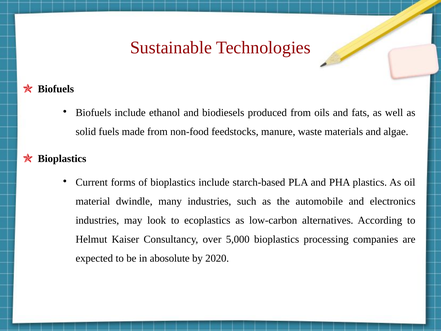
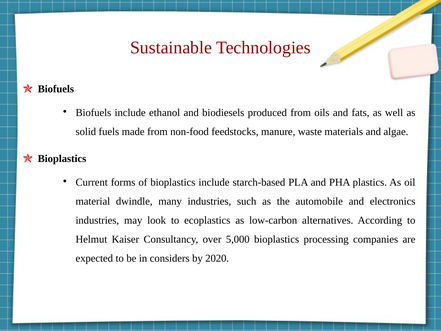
abosolute: abosolute -> considers
